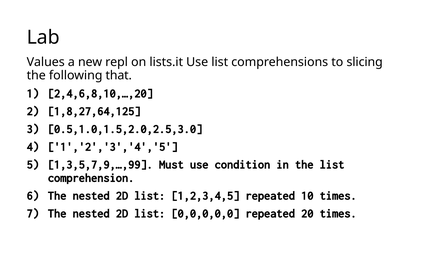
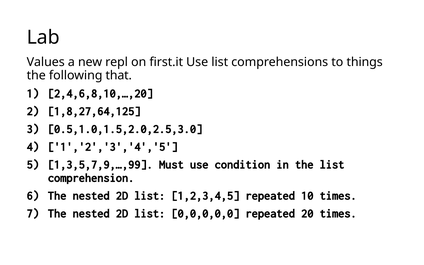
lists.it: lists.it -> first.it
slicing: slicing -> things
